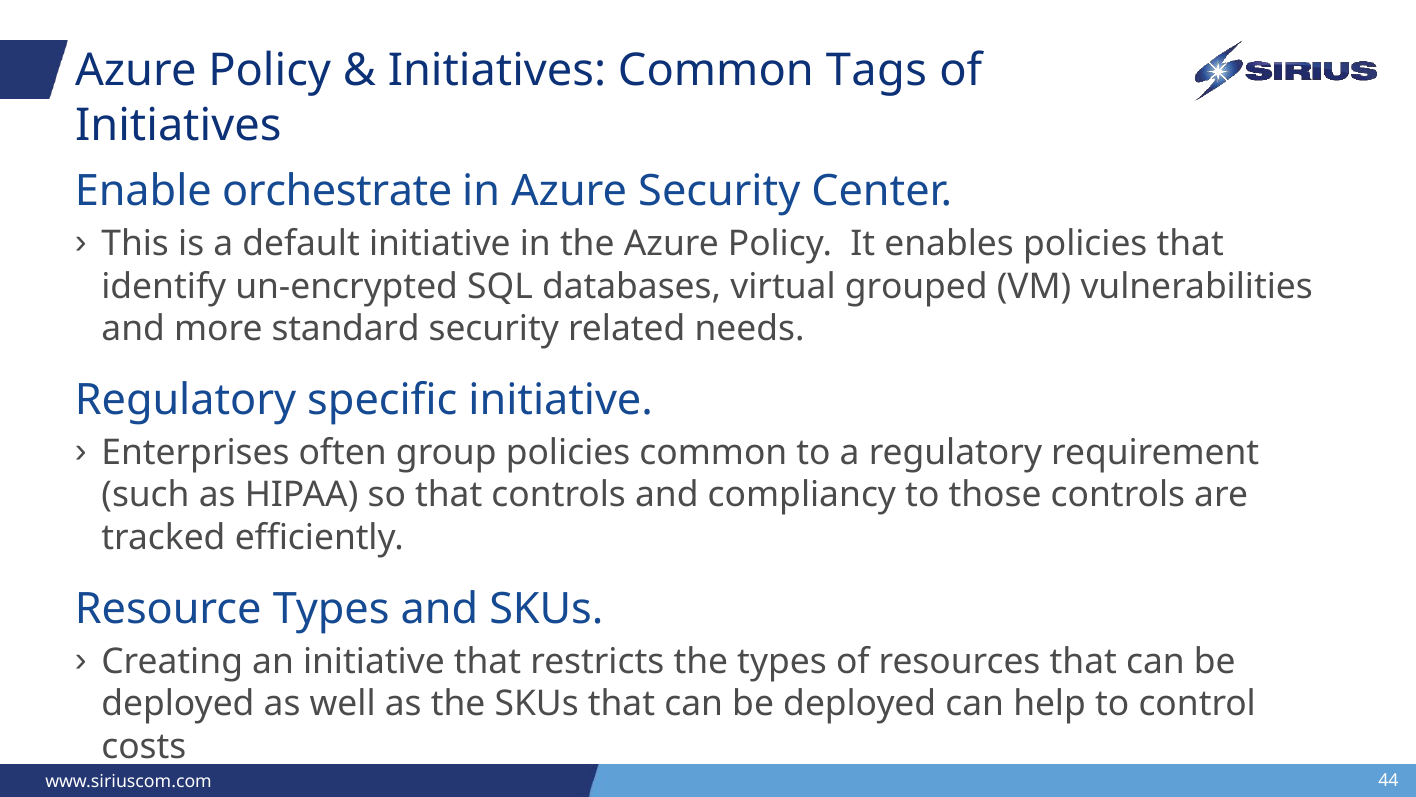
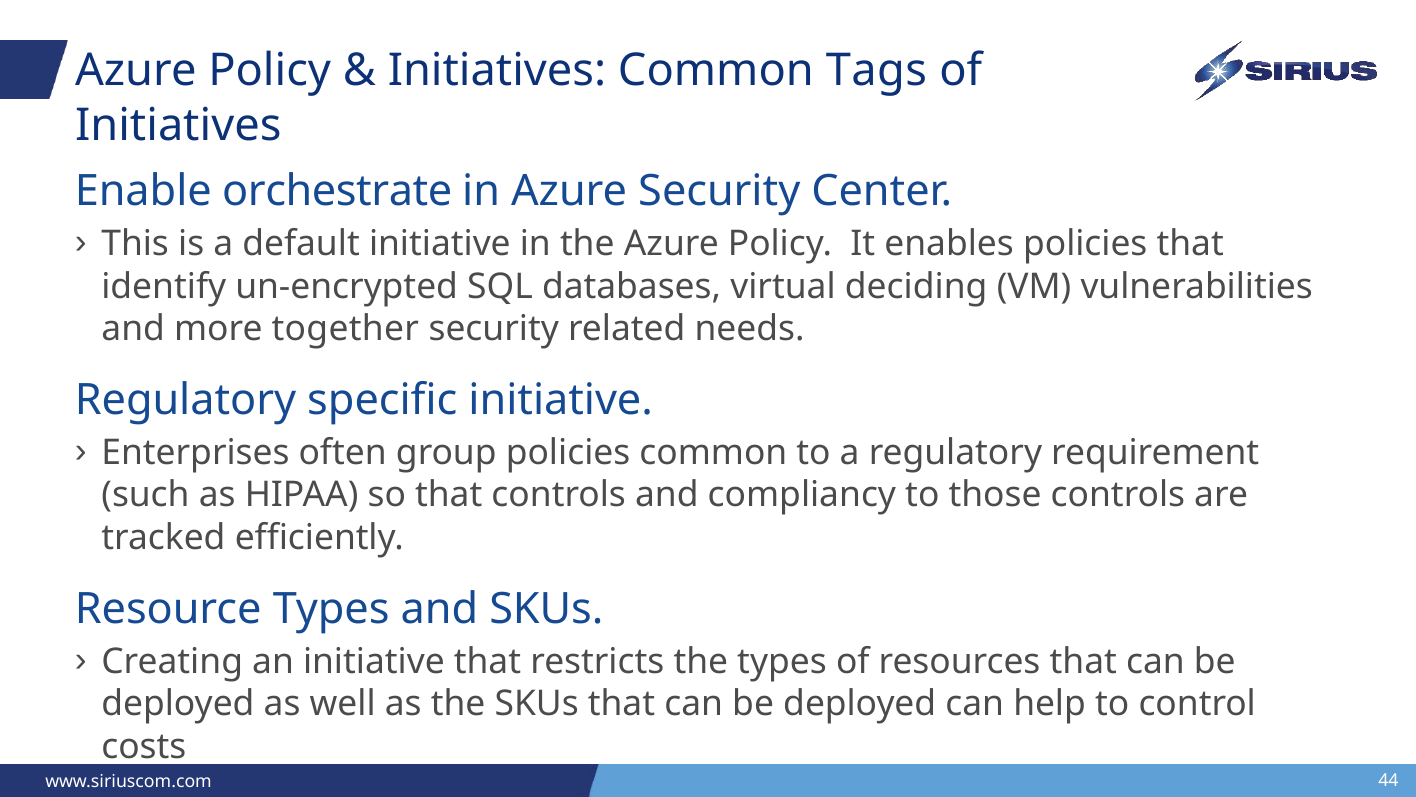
grouped: grouped -> deciding
standard: standard -> together
